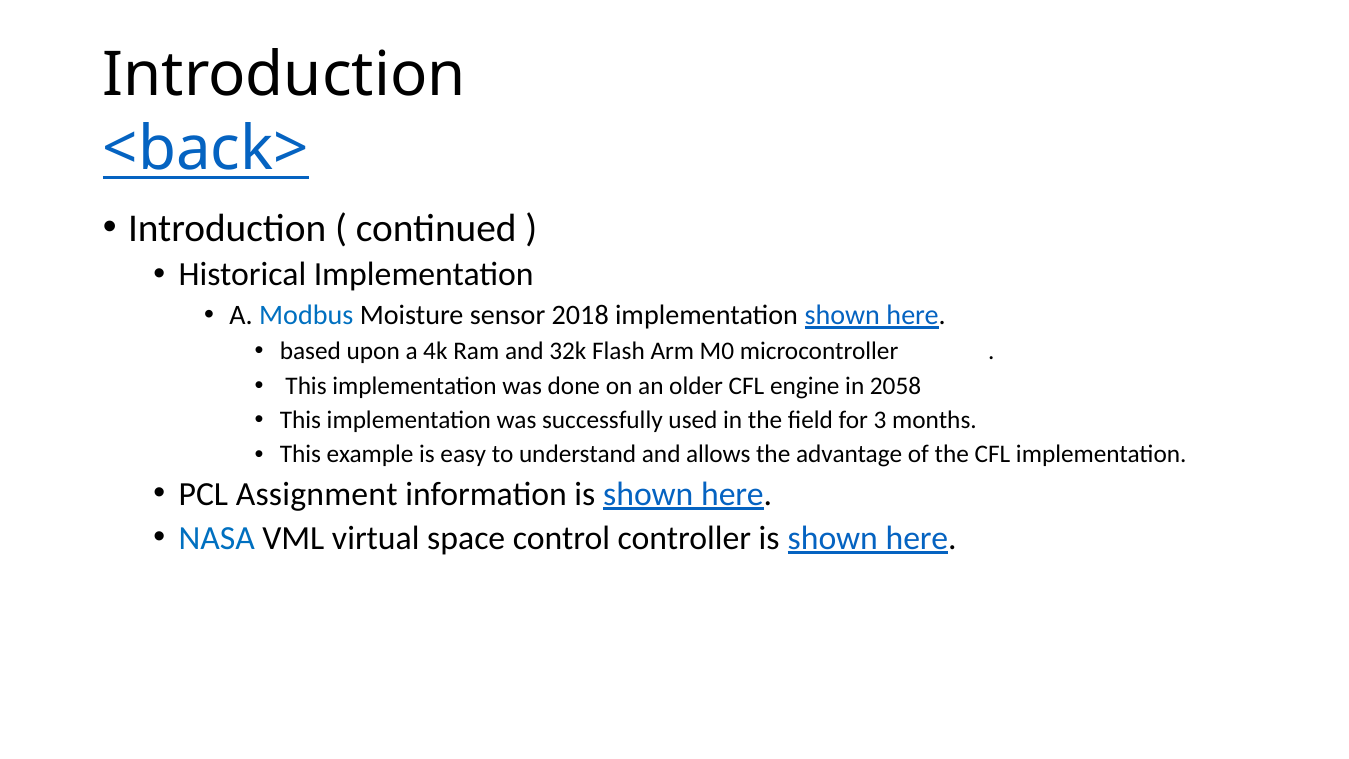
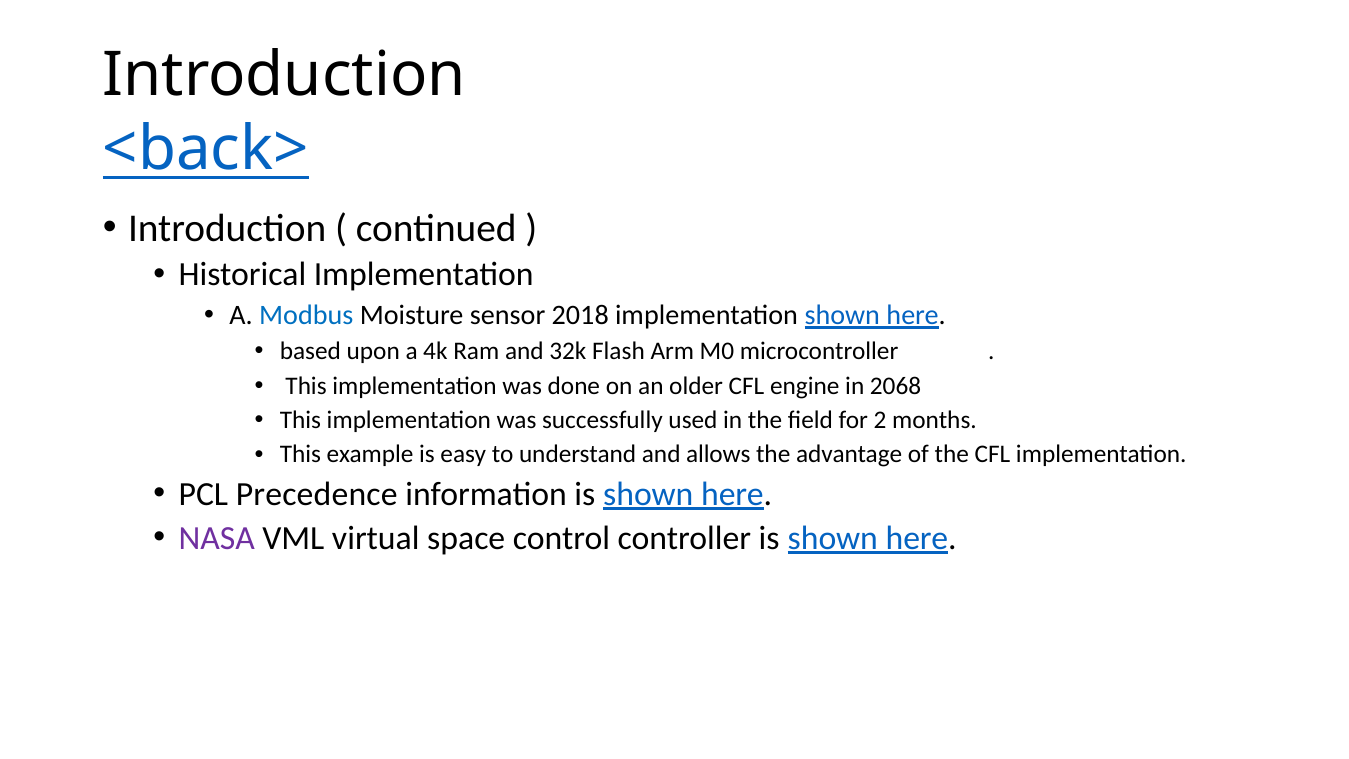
2058: 2058 -> 2068
3: 3 -> 2
Assignment: Assignment -> Precedence
NASA colour: blue -> purple
